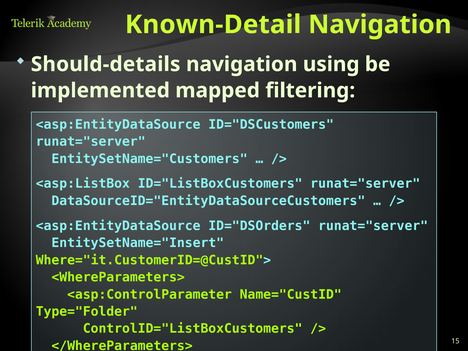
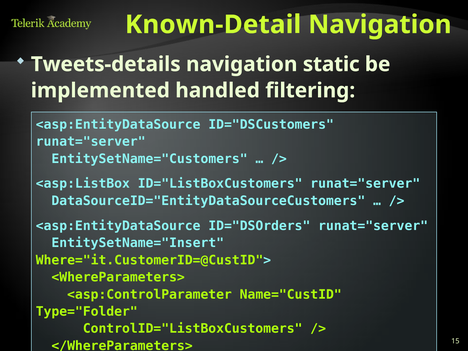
Should-details: Should-details -> Tweets-details
using: using -> static
mapped: mapped -> handled
